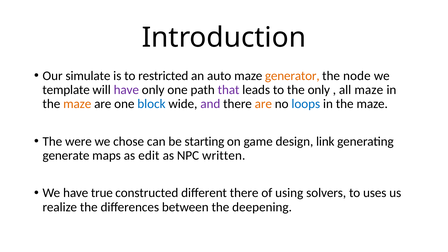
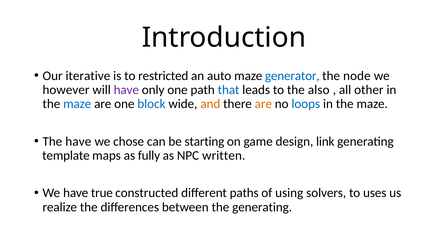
simulate: simulate -> iterative
generator colour: orange -> blue
template: template -> however
that colour: purple -> blue
the only: only -> also
all maze: maze -> other
maze at (77, 104) colour: orange -> blue
and colour: purple -> orange
The were: were -> have
generate: generate -> template
edit: edit -> fully
different there: there -> paths
the deepening: deepening -> generating
